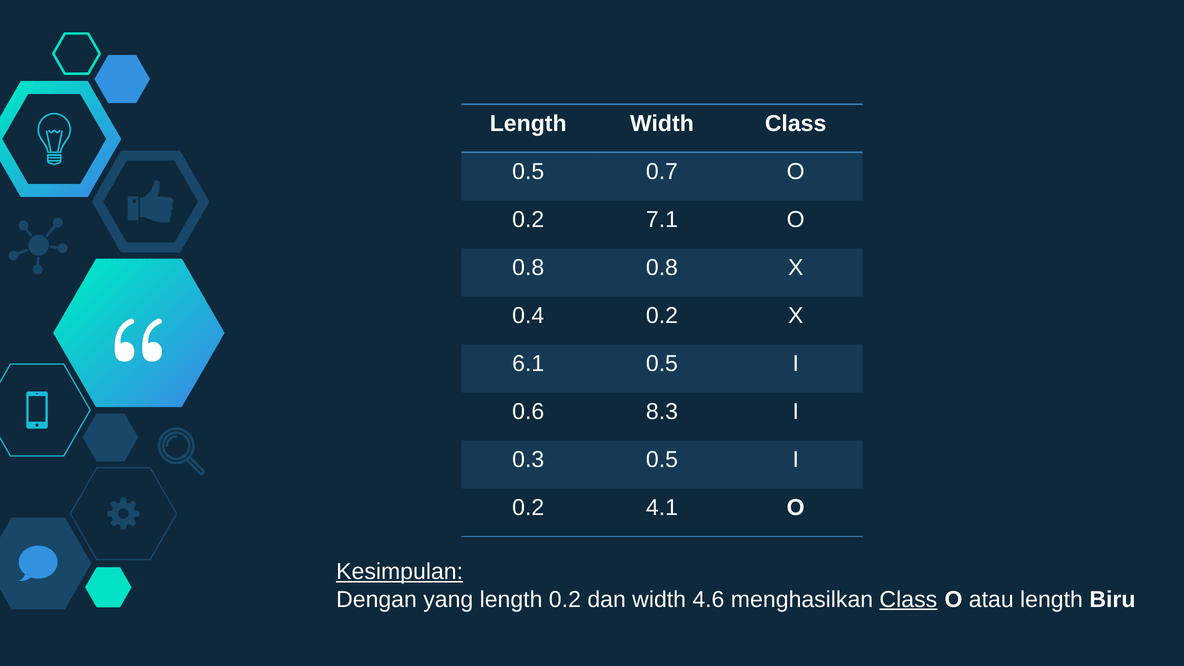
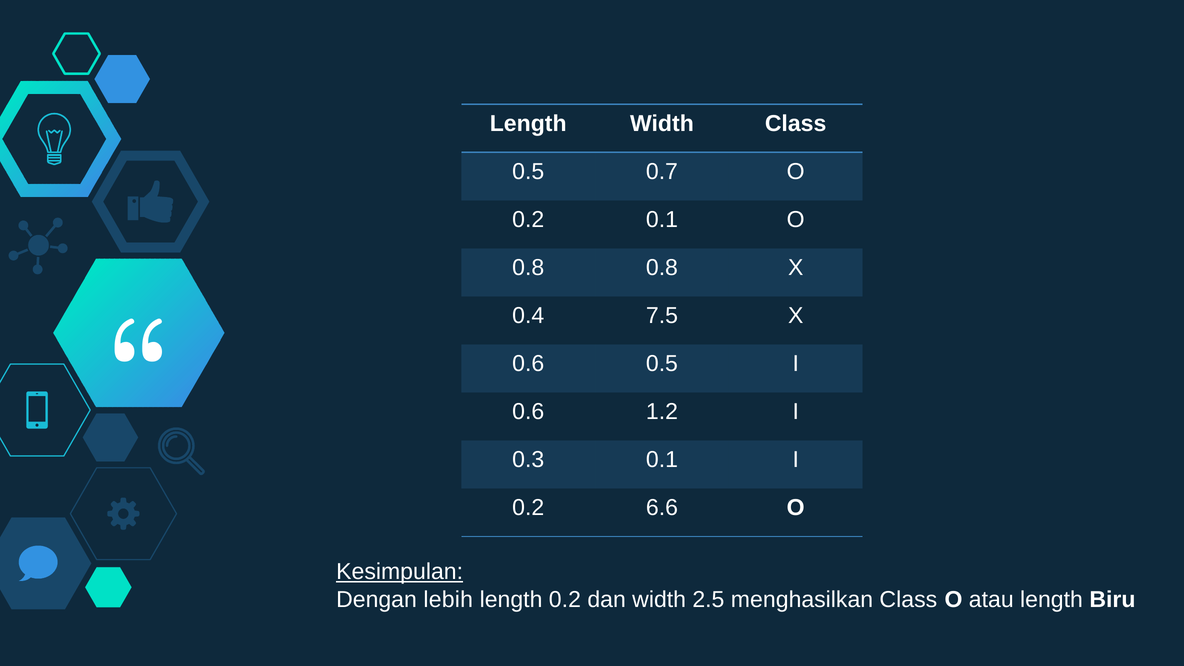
0.2 7.1: 7.1 -> 0.1
0.4 0.2: 0.2 -> 7.5
6.1 at (528, 364): 6.1 -> 0.6
8.3: 8.3 -> 1.2
0.3 0.5: 0.5 -> 0.1
4.1: 4.1 -> 6.6
yang: yang -> lebih
4.6: 4.6 -> 2.5
Class at (908, 600) underline: present -> none
